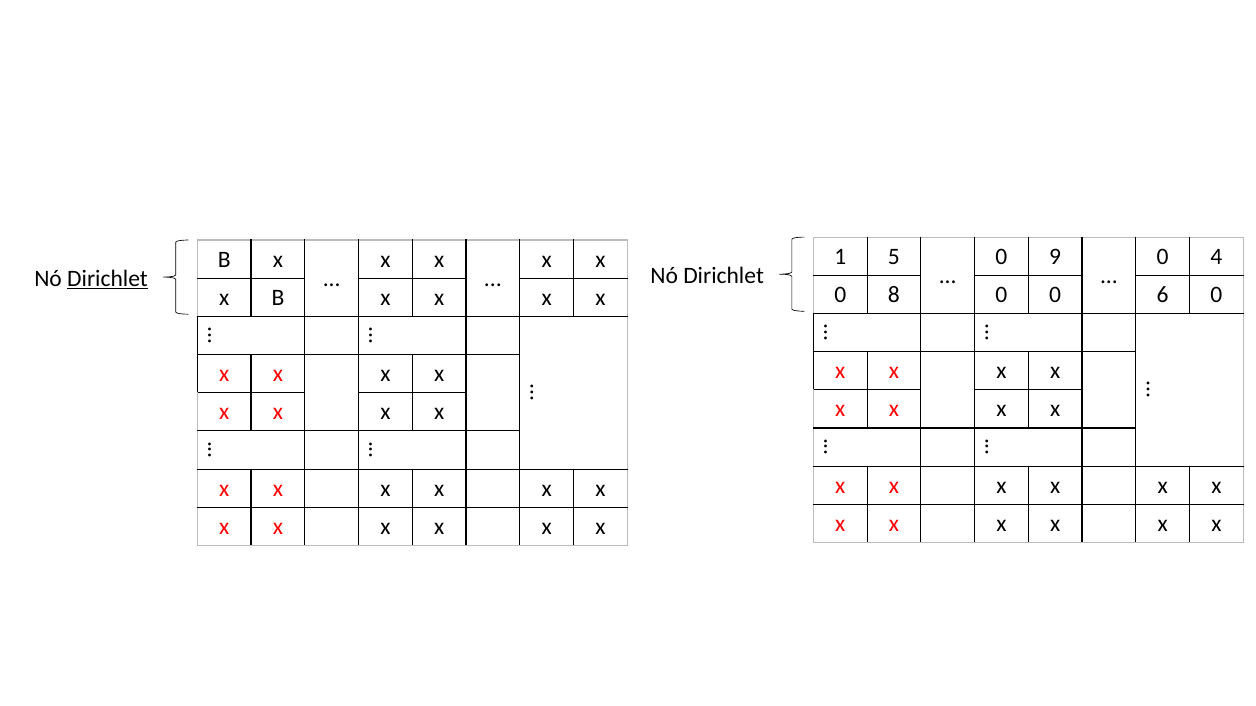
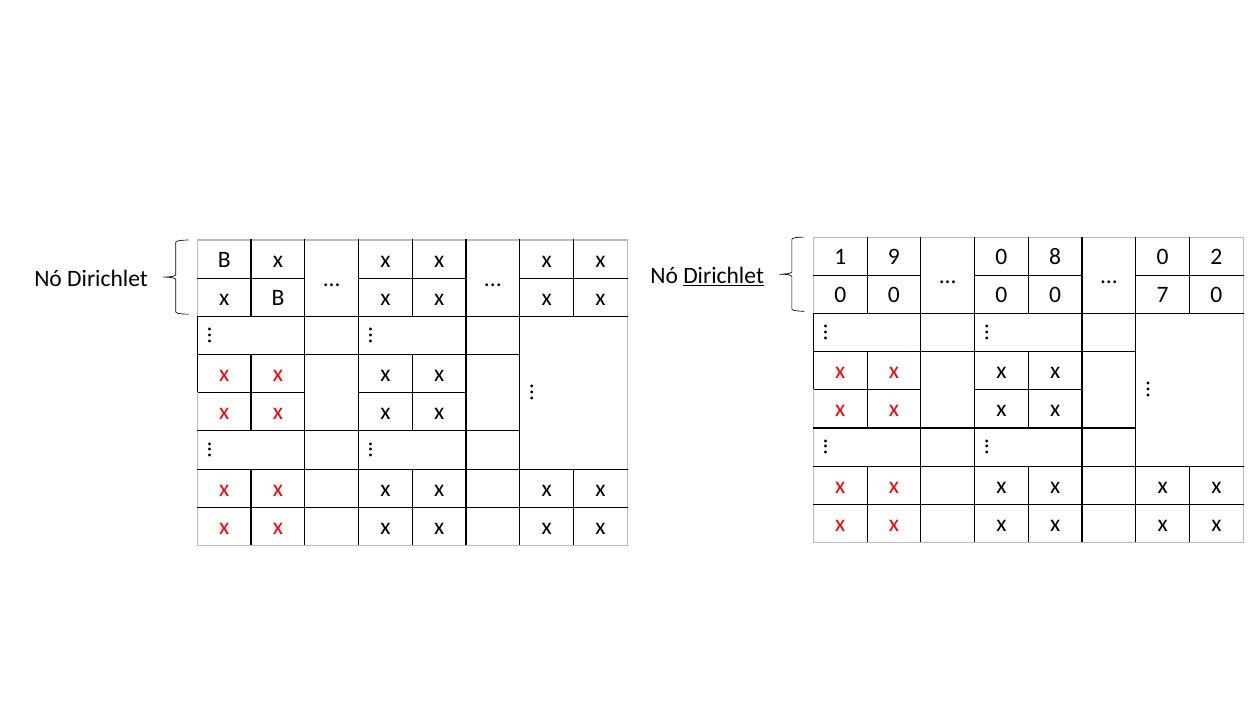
5: 5 -> 9
9: 9 -> 8
4: 4 -> 2
Dirichlet at (724, 276) underline: none -> present
Dirichlet at (107, 279) underline: present -> none
8 at (894, 295): 8 -> 0
6: 6 -> 7
